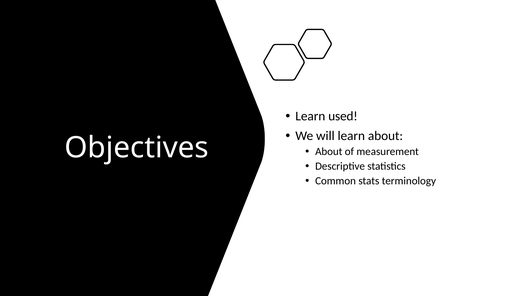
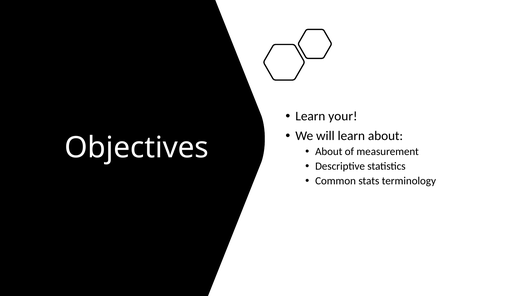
used: used -> your
